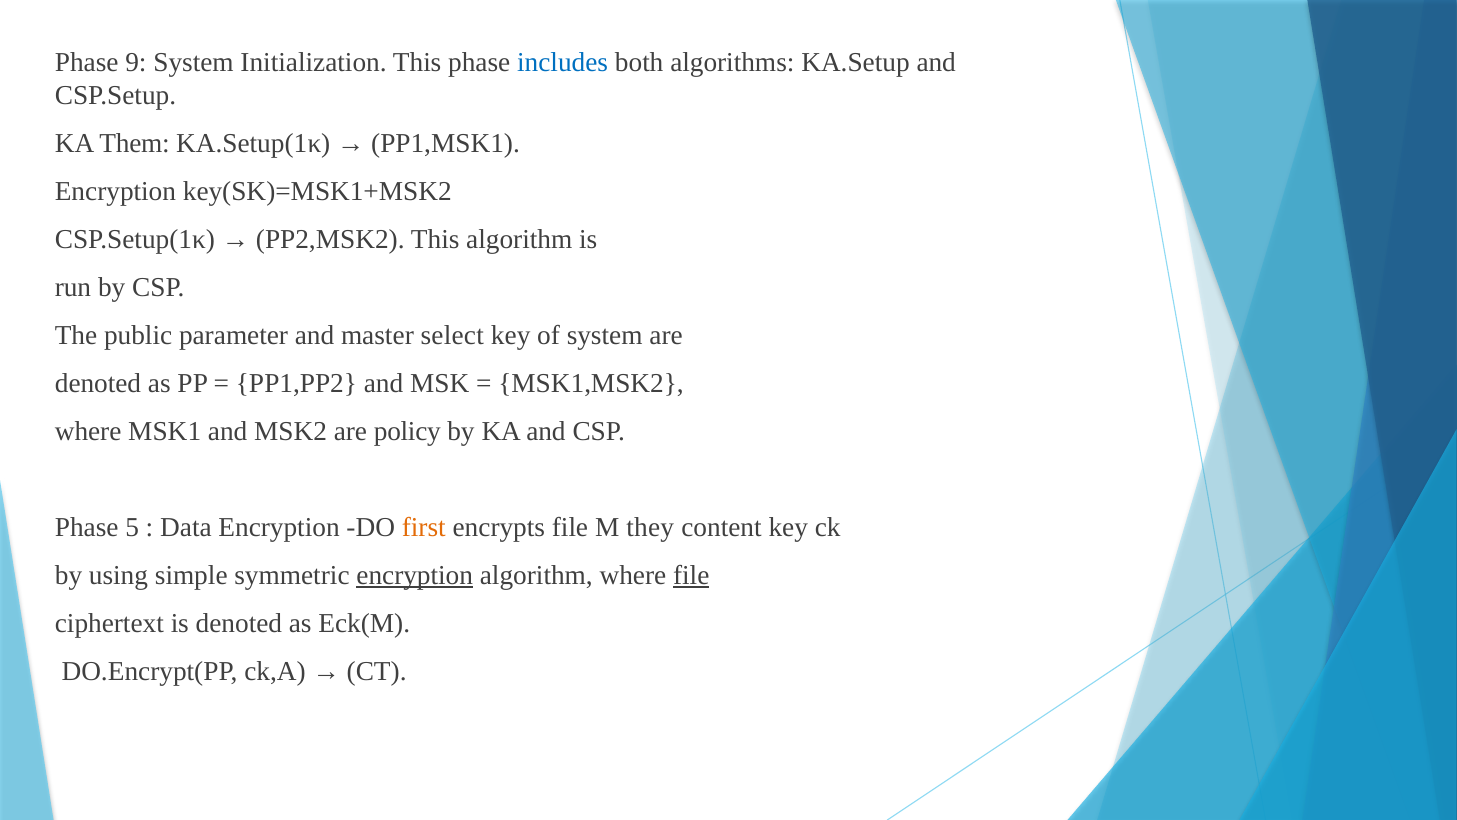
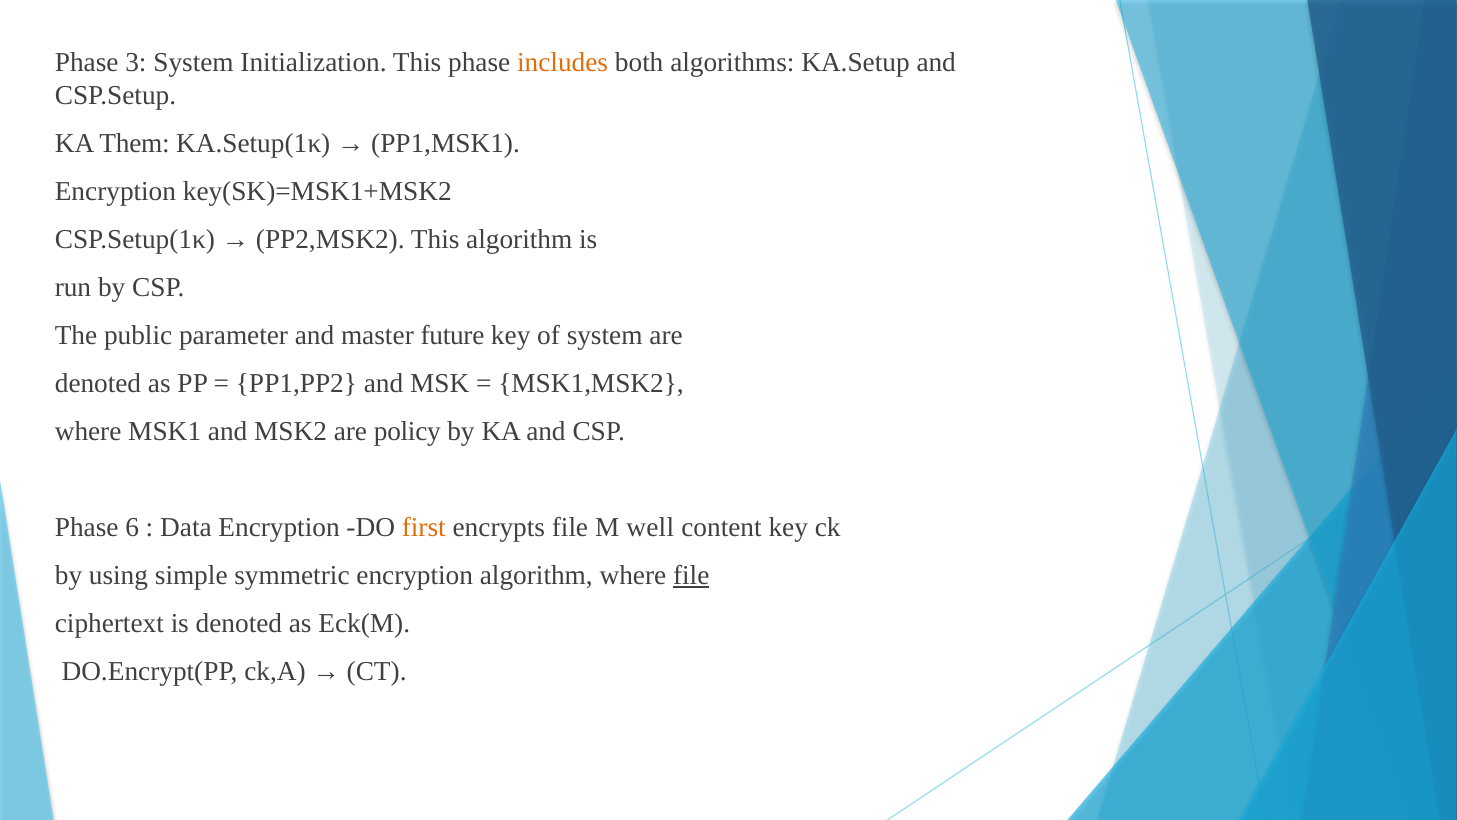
9: 9 -> 3
includes colour: blue -> orange
select: select -> future
5: 5 -> 6
they: they -> well
encryption at (415, 575) underline: present -> none
